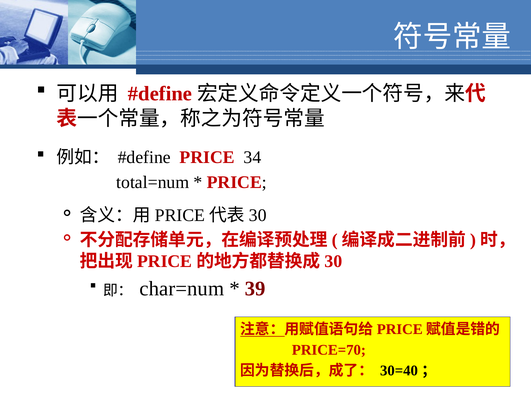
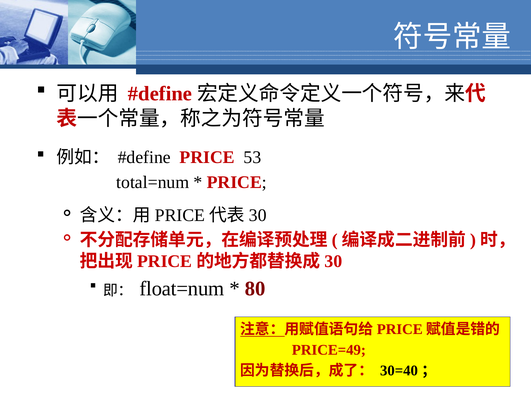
34: 34 -> 53
char=num: char=num -> float=num
39: 39 -> 80
PRICE=70: PRICE=70 -> PRICE=49
